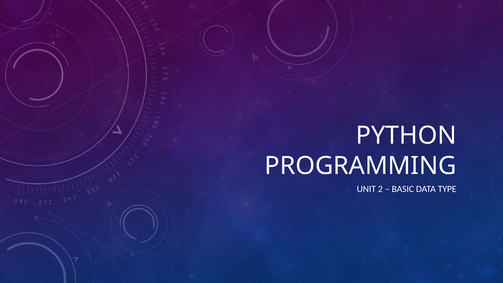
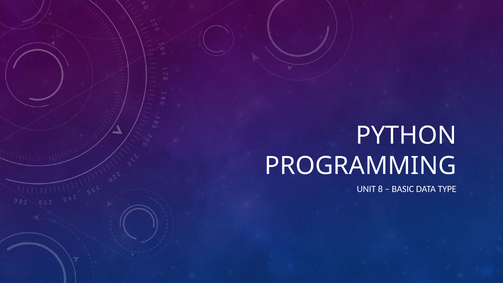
2: 2 -> 8
